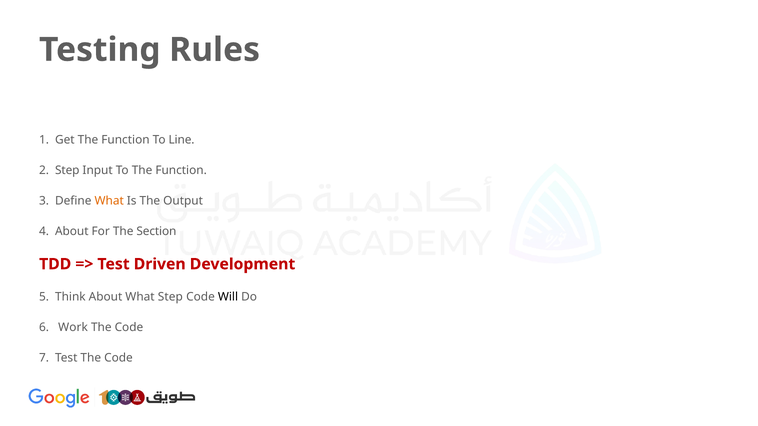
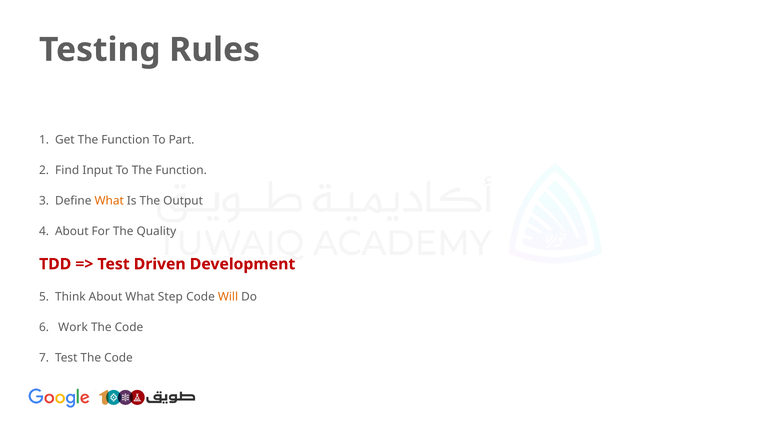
Line: Line -> Part
Step at (67, 171): Step -> Find
Section: Section -> Quality
Will colour: black -> orange
